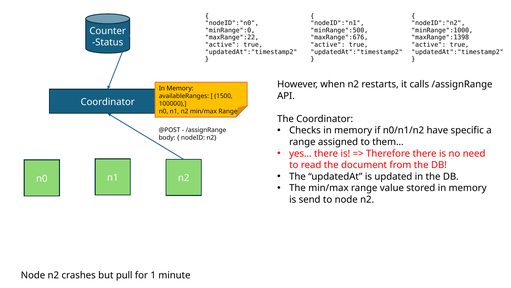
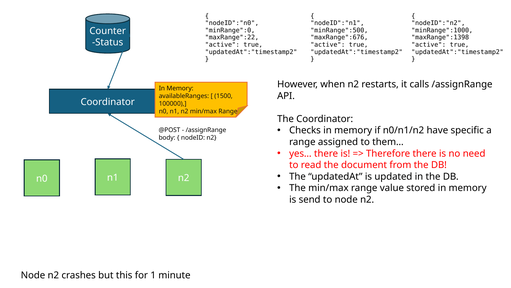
pull: pull -> this
